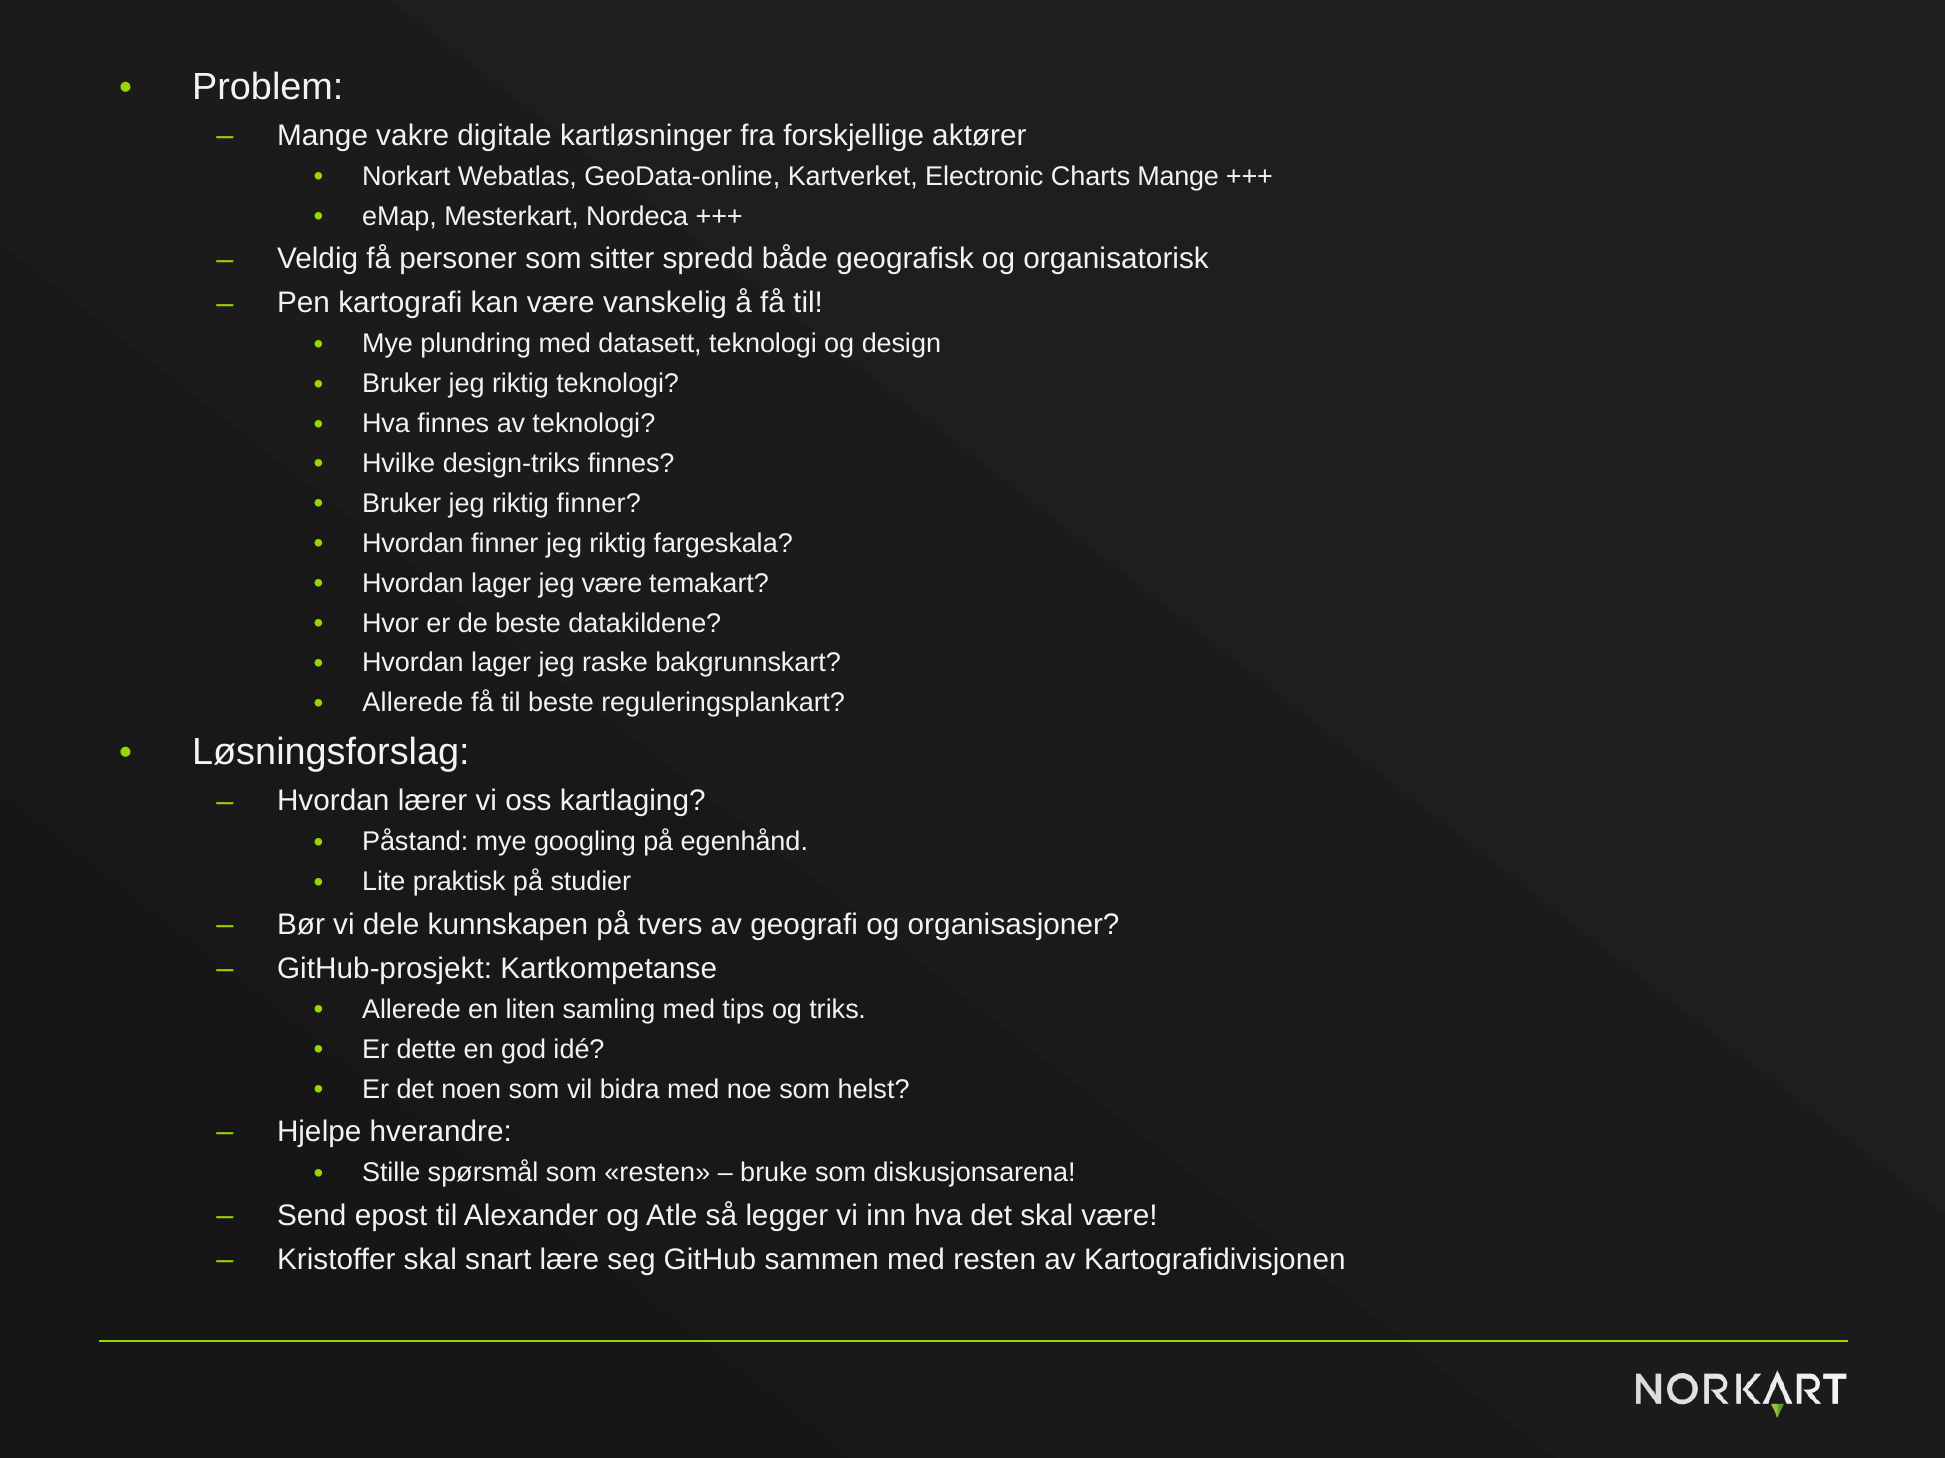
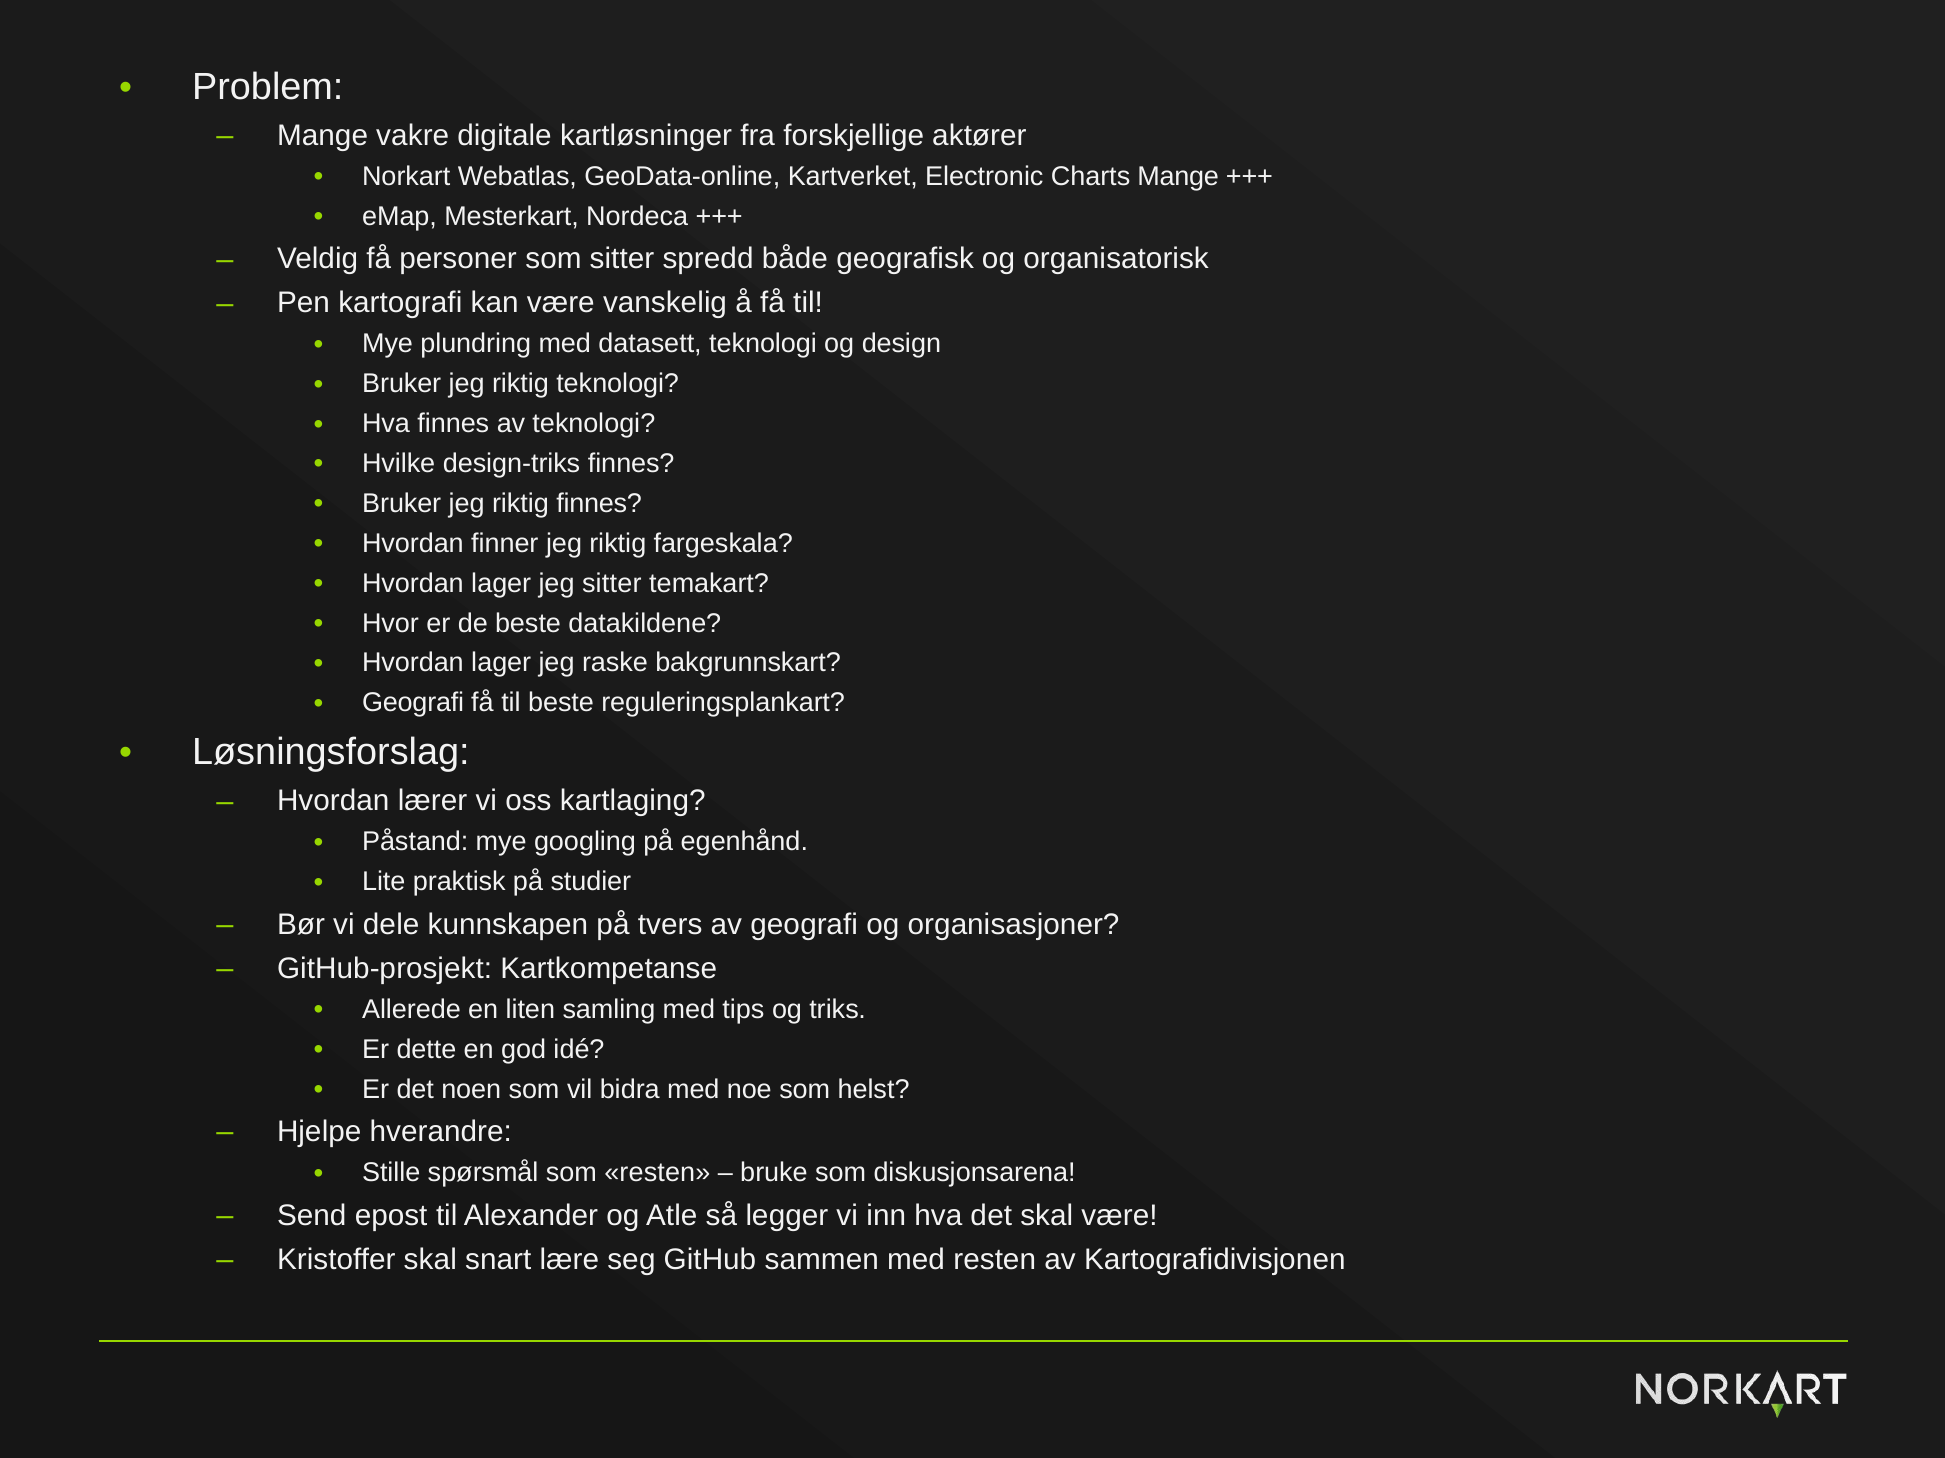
riktig finner: finner -> finnes
jeg være: være -> sitter
Allerede at (413, 703): Allerede -> Geografi
